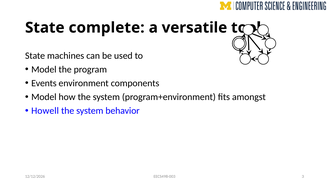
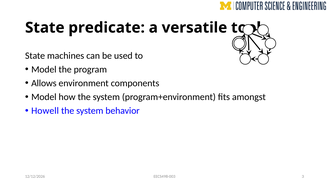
complete: complete -> predicate
Events: Events -> Allows
